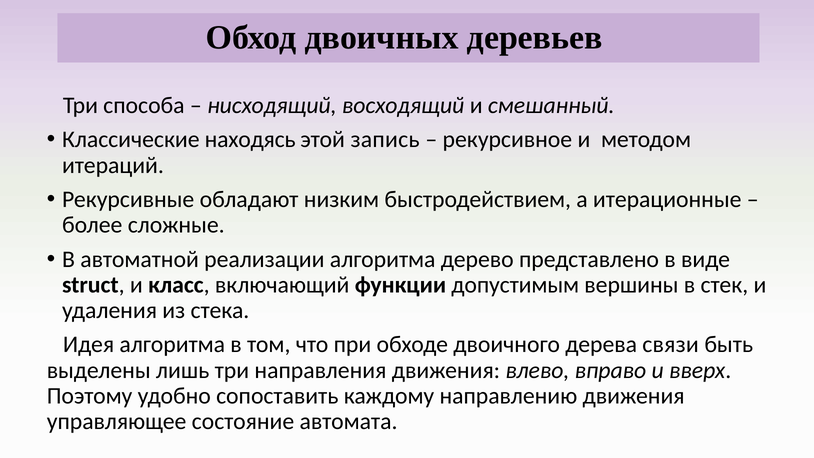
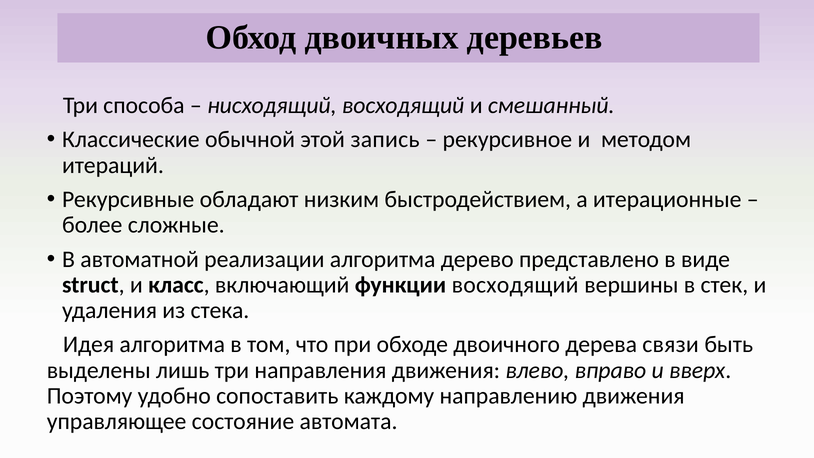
находясь: находясь -> обычной
функции допустимым: допустимым -> восходящий
